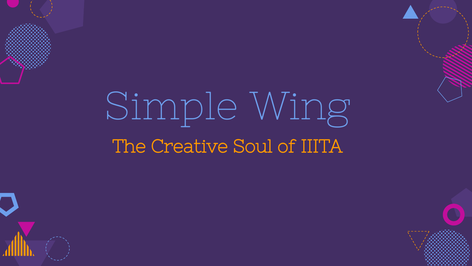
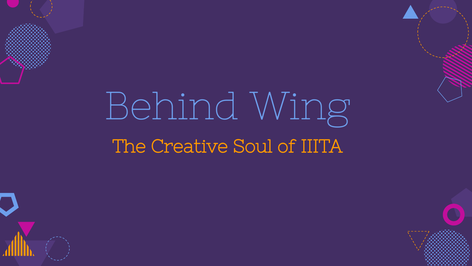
Simple: Simple -> Behind
